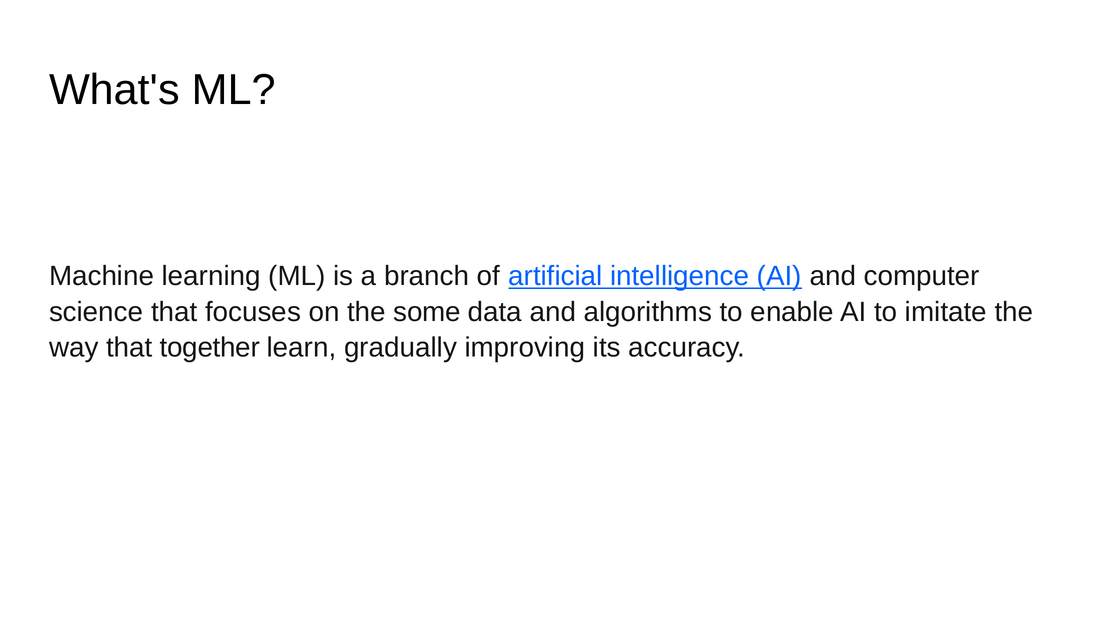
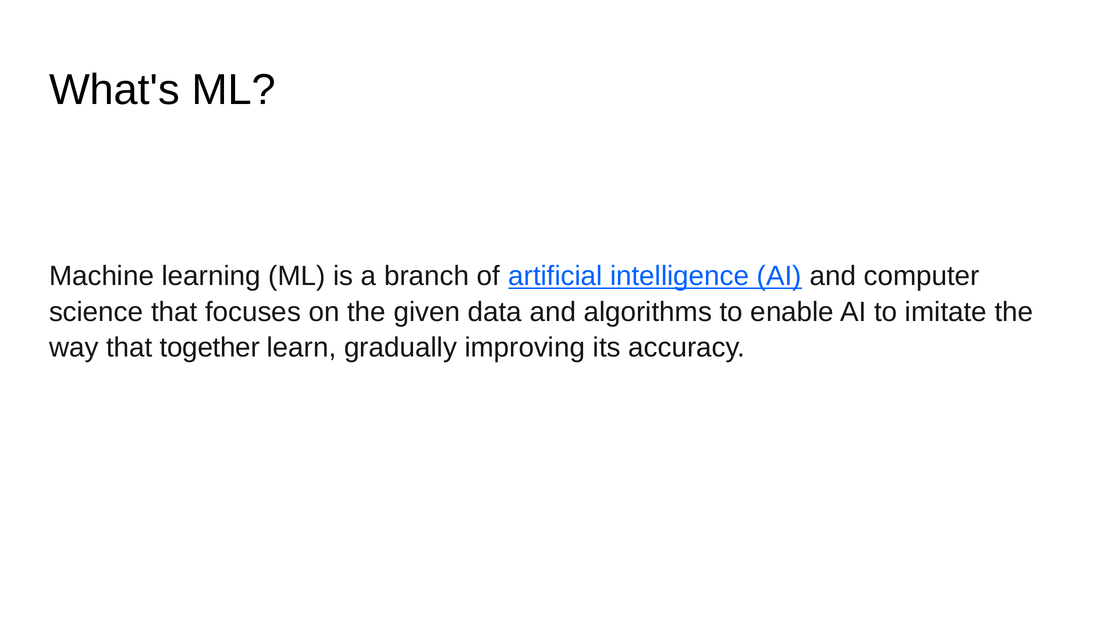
some: some -> given
